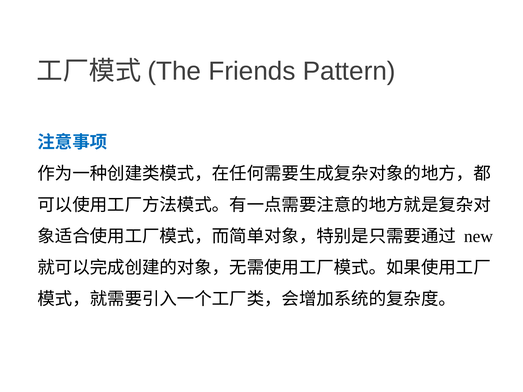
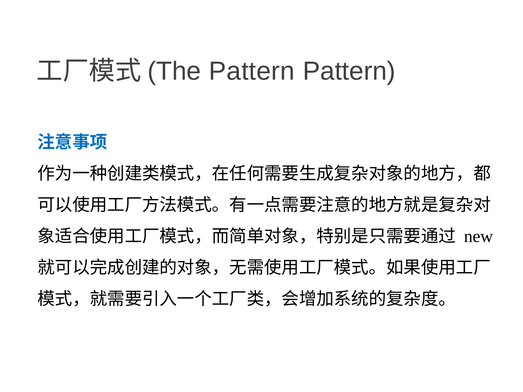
Friends at (252, 71): Friends -> Pattern
